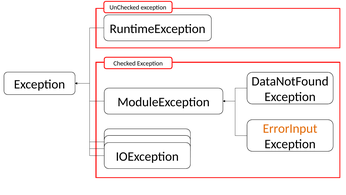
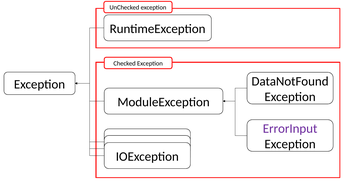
ErrorInput colour: orange -> purple
